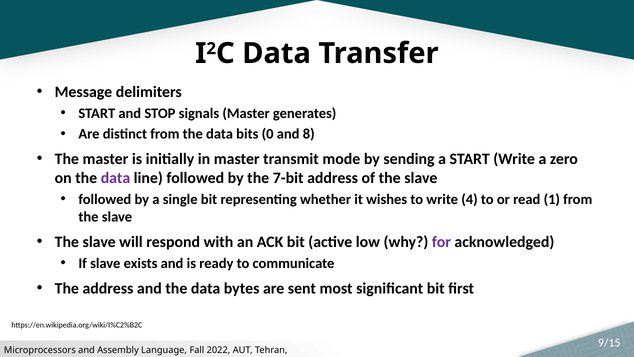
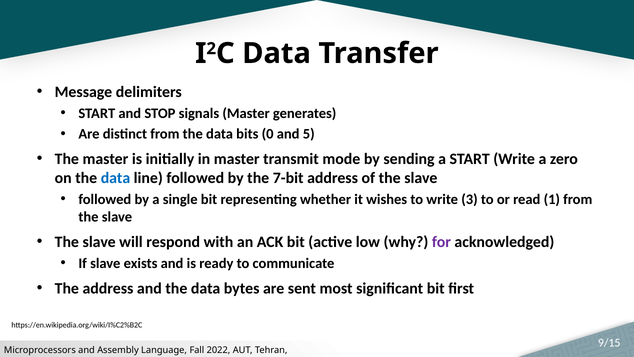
8: 8 -> 5
data at (115, 178) colour: purple -> blue
4: 4 -> 3
